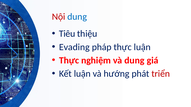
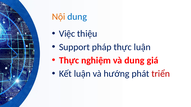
Nội colour: red -> orange
Tiêu: Tiêu -> Việc
Evading: Evading -> Support
